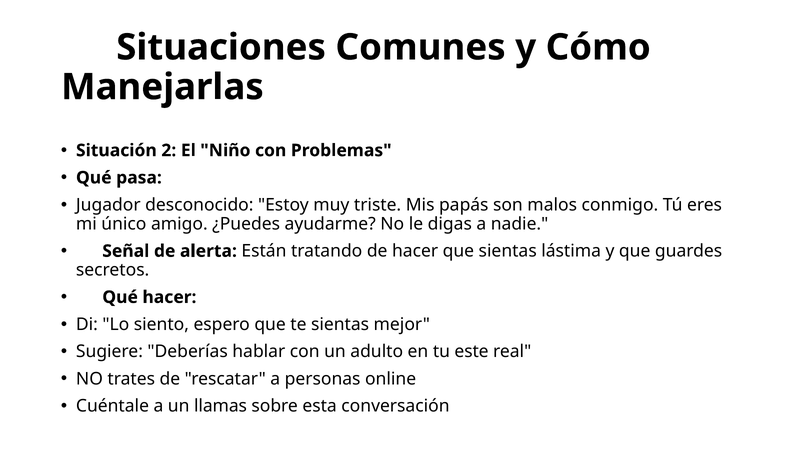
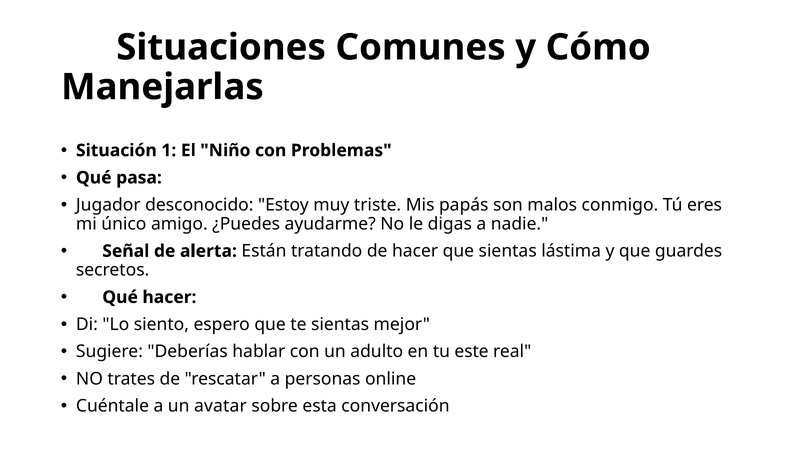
2: 2 -> 1
llamas: llamas -> avatar
